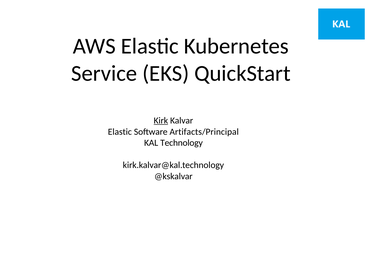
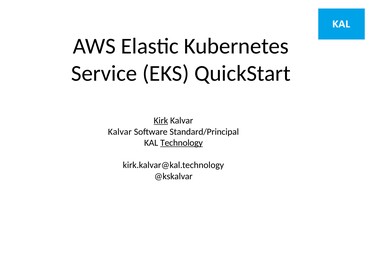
Elastic at (120, 132): Elastic -> Kalvar
Artifacts/Principal: Artifacts/Principal -> Standard/Principal
Technology underline: none -> present
